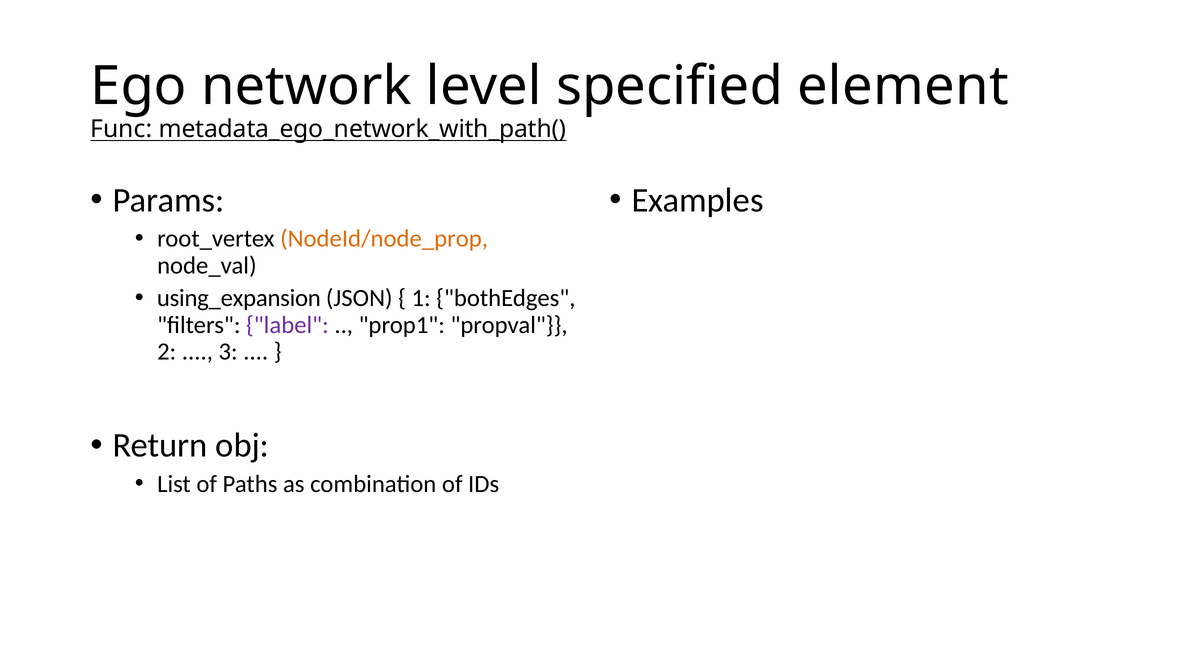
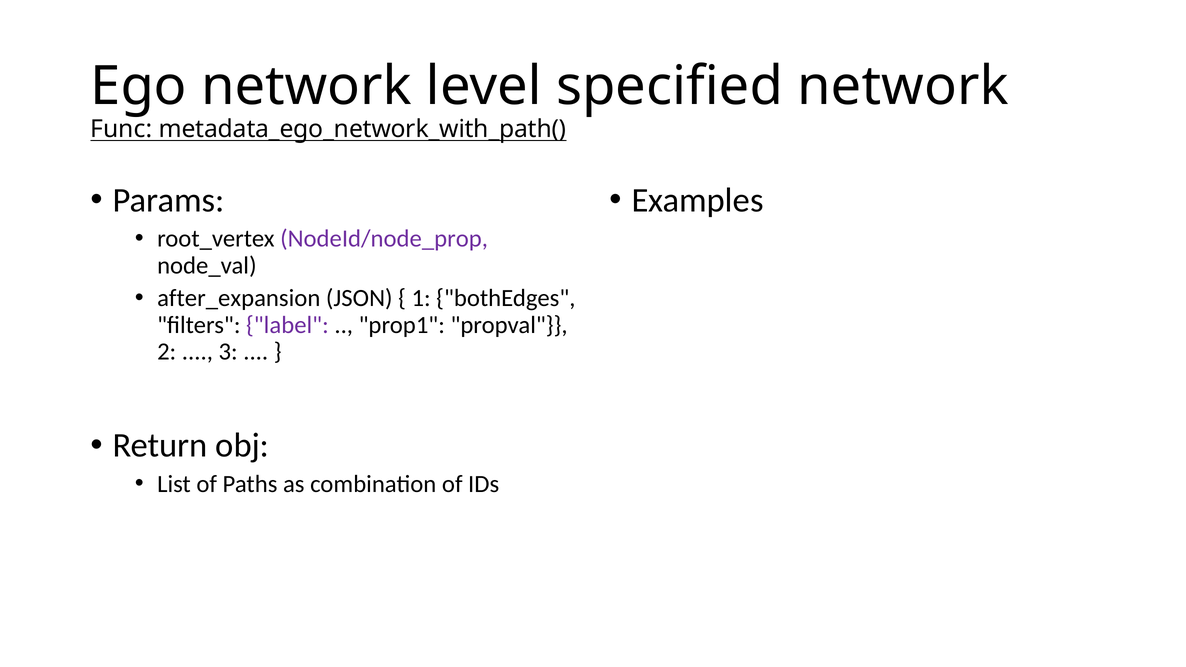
specified element: element -> network
NodeId/node_prop colour: orange -> purple
using_expansion: using_expansion -> after_expansion
